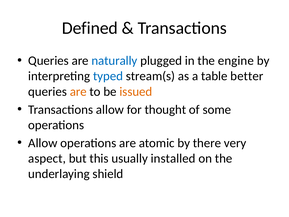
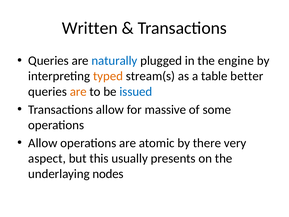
Defined: Defined -> Written
typed colour: blue -> orange
issued colour: orange -> blue
thought: thought -> massive
installed: installed -> presents
shield: shield -> nodes
